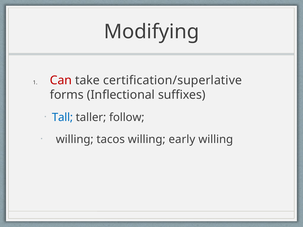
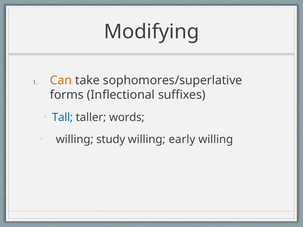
Can colour: red -> orange
certification/superlative: certification/superlative -> sophomores/superlative
follow: follow -> words
tacos: tacos -> study
